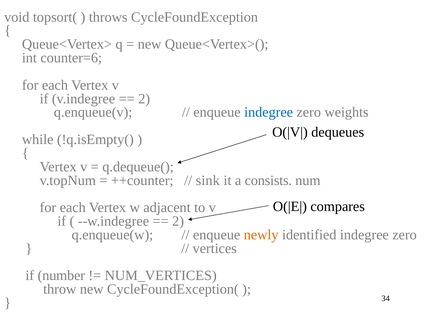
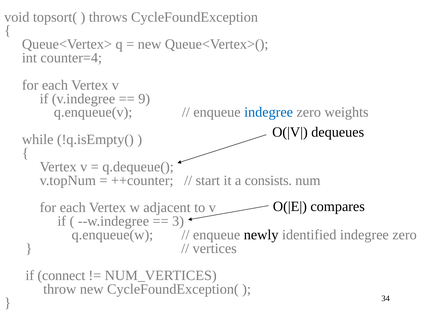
counter=6: counter=6 -> counter=4
2 at (144, 99): 2 -> 9
sink: sink -> start
2 at (178, 222): 2 -> 3
newly colour: orange -> black
number: number -> connect
